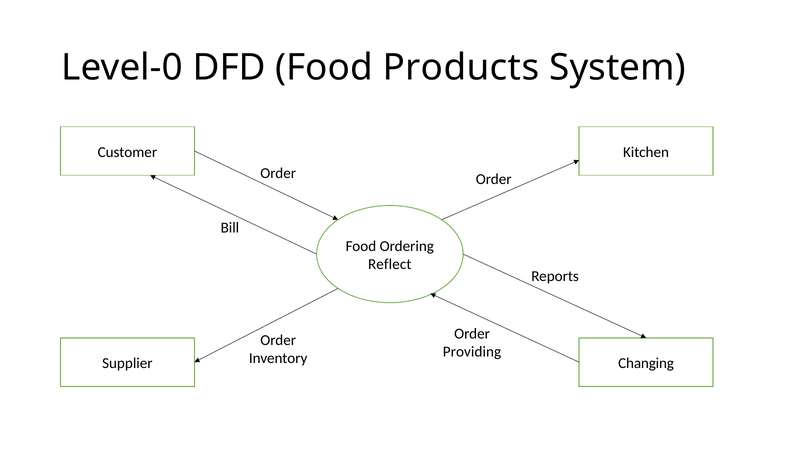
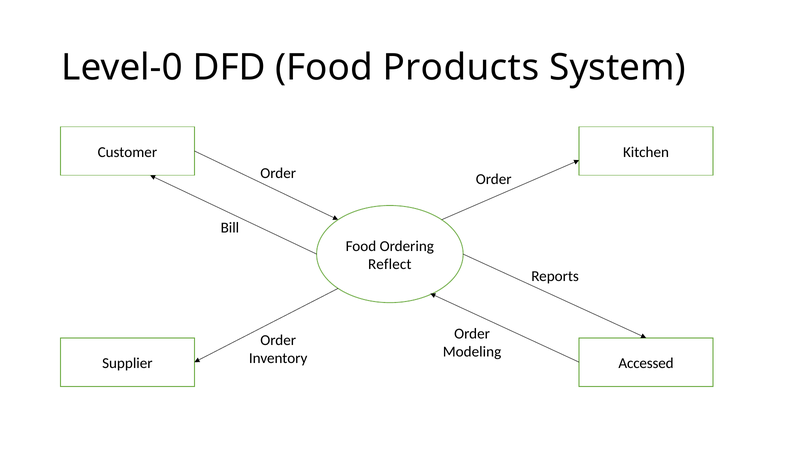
Providing: Providing -> Modeling
Changing: Changing -> Accessed
